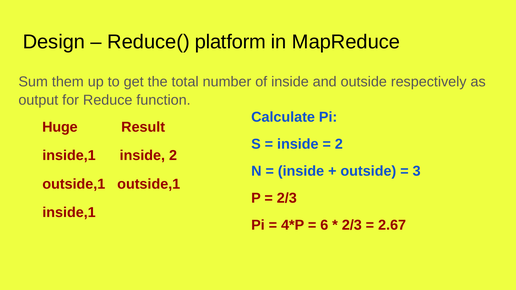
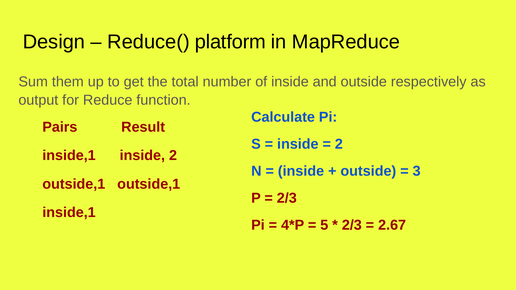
Huge: Huge -> Pairs
6: 6 -> 5
